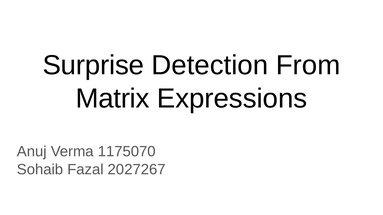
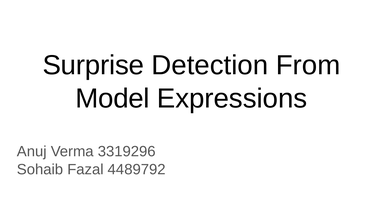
Matrix: Matrix -> Model
1175070: 1175070 -> 3319296
2027267: 2027267 -> 4489792
